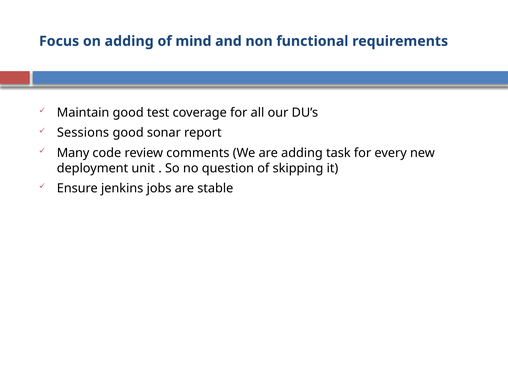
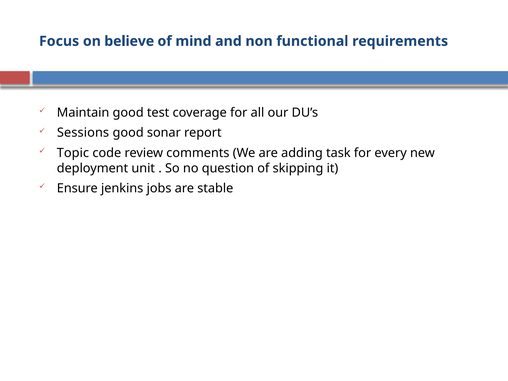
on adding: adding -> believe
Many: Many -> Topic
